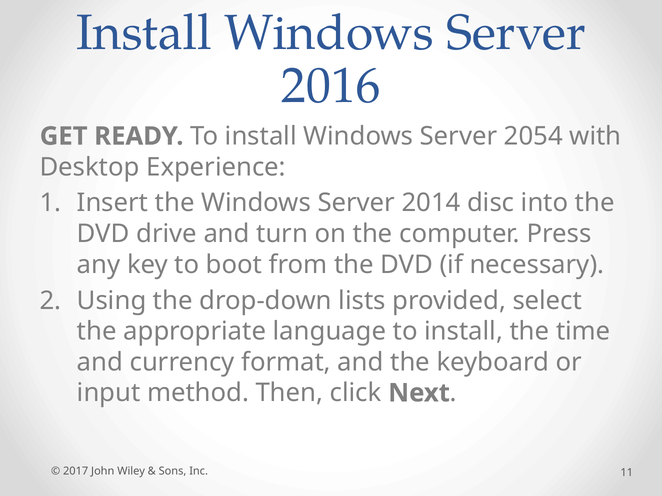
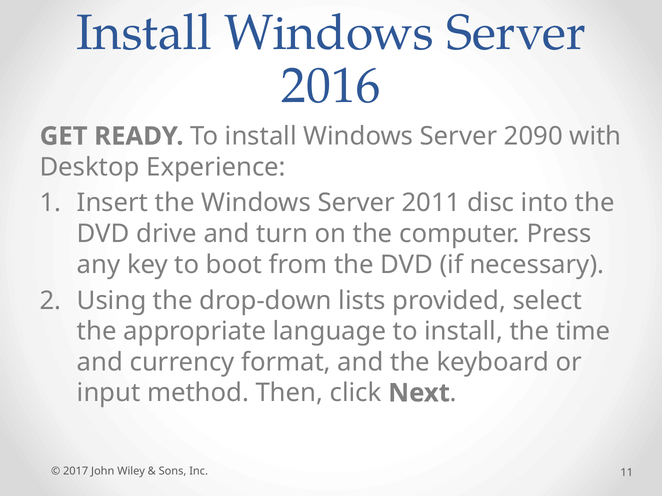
2054: 2054 -> 2090
2014: 2014 -> 2011
